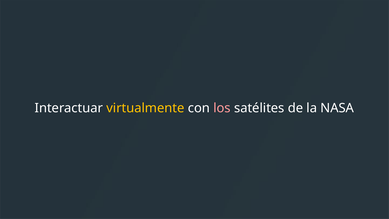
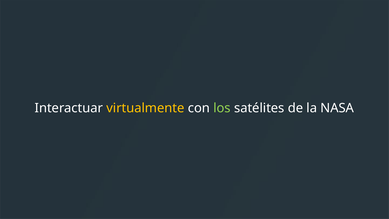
los colour: pink -> light green
